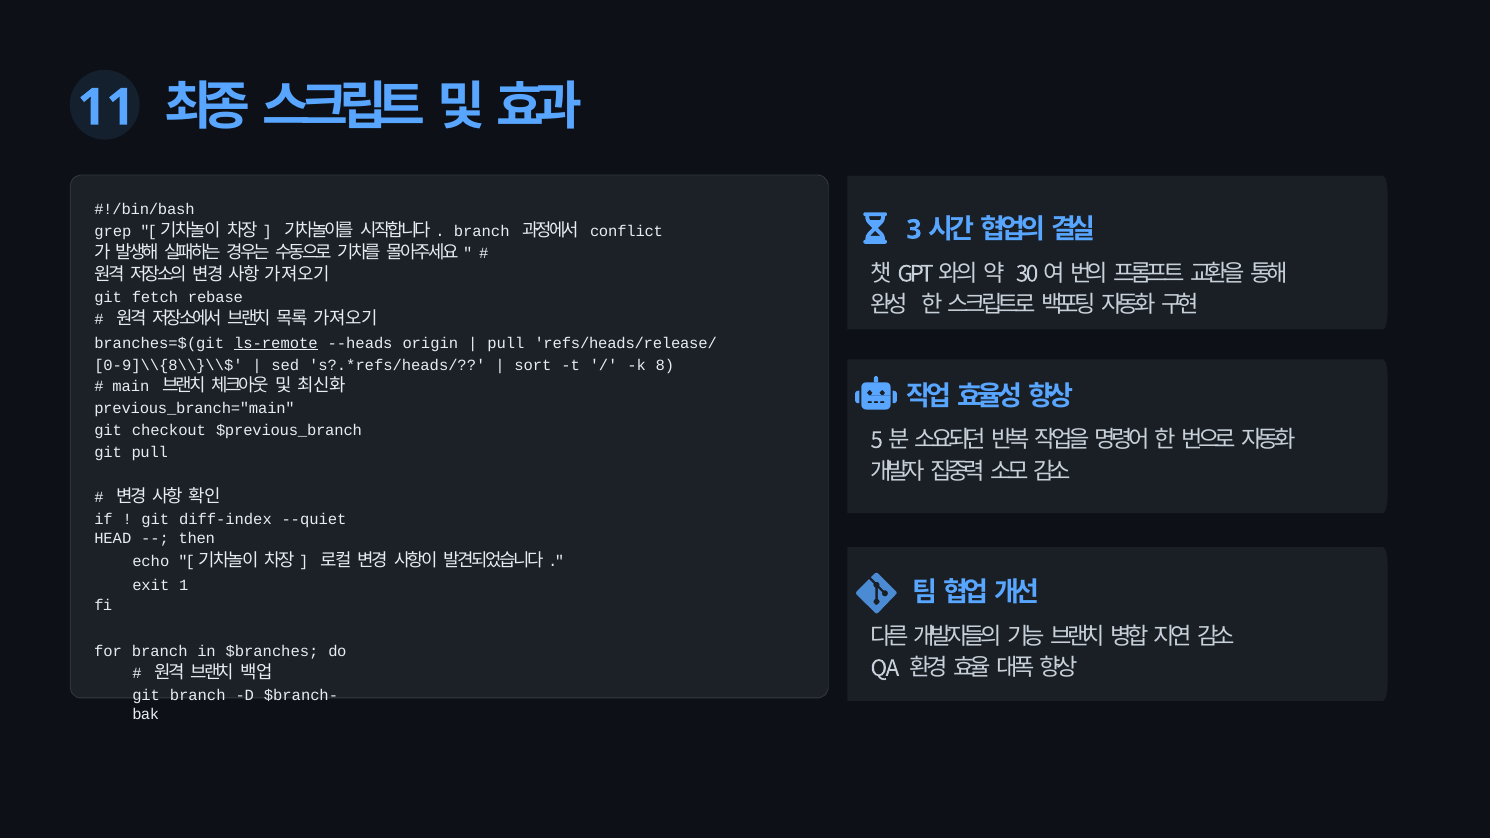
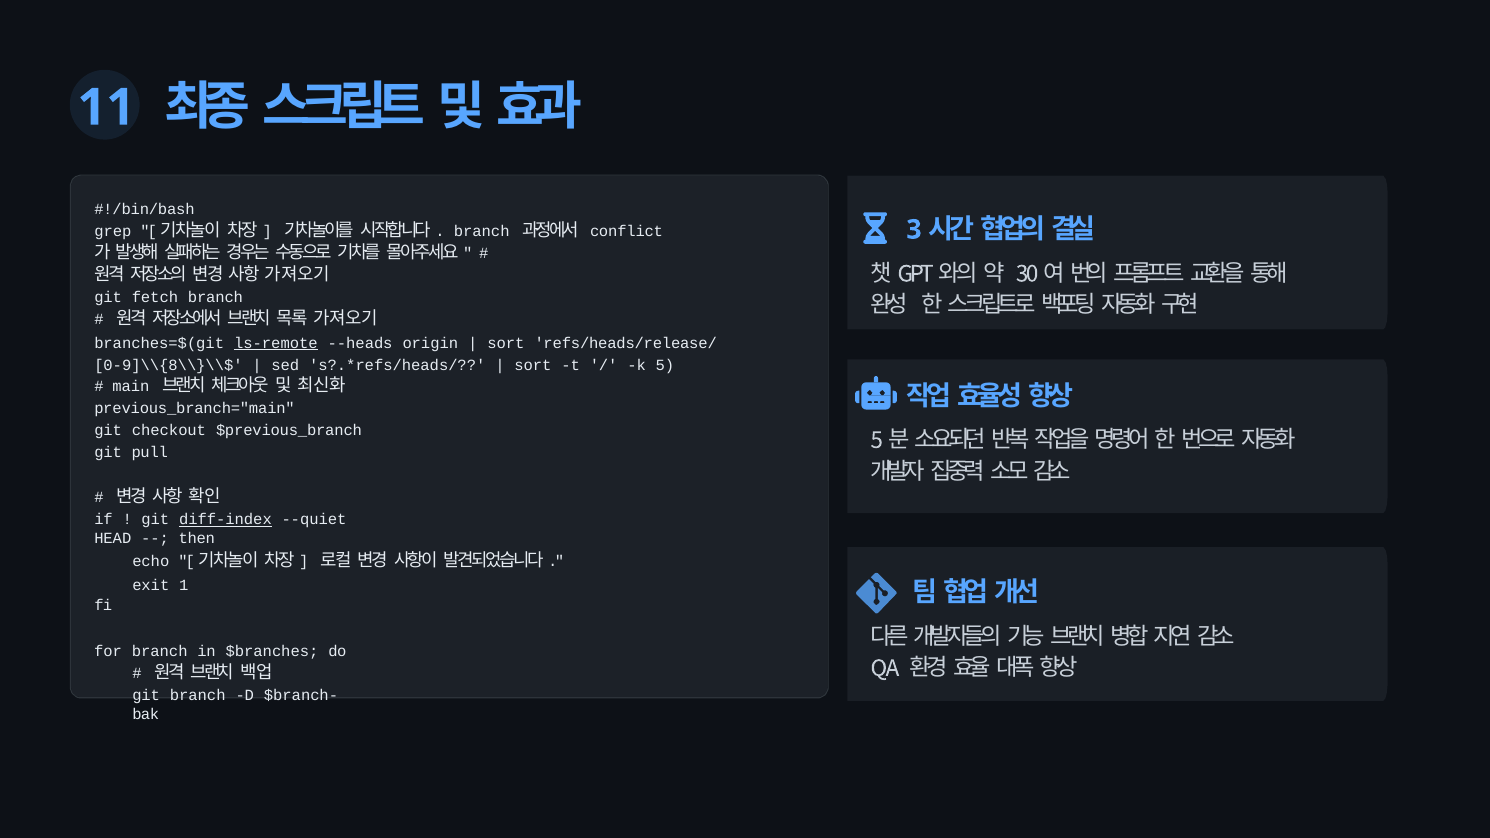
fetch rebase: rebase -> branch
pull at (506, 343): pull -> sort
k 8: 8 -> 5
diff-index underline: none -> present
